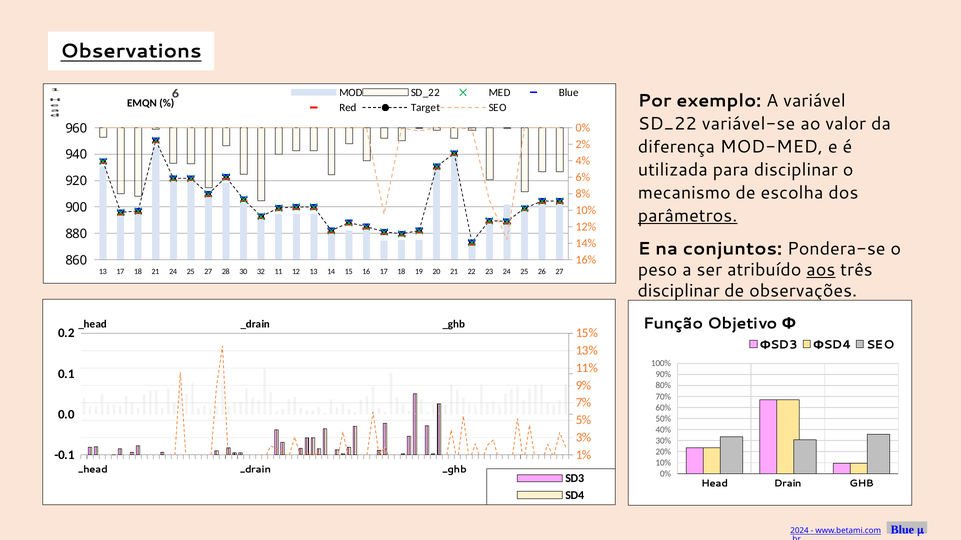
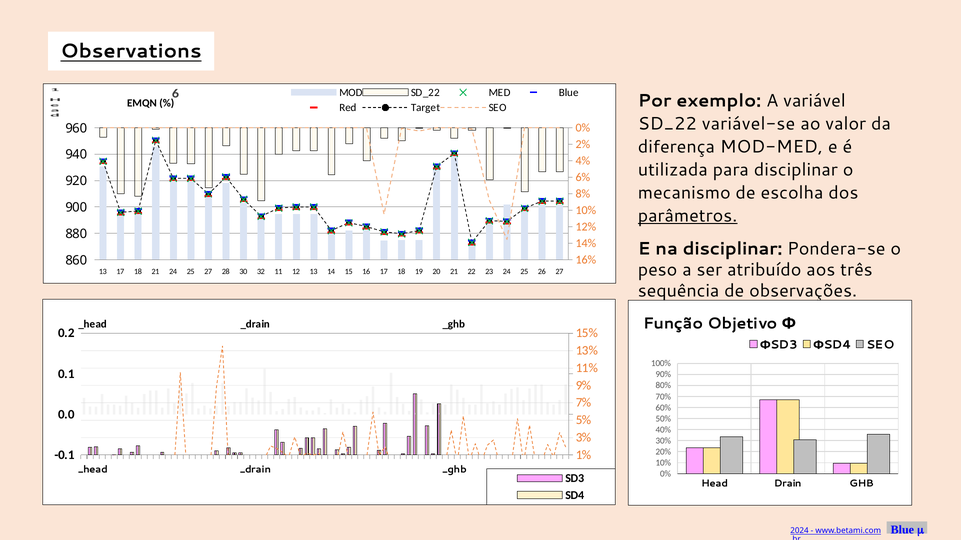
na conjuntos: conjuntos -> disciplinar
aos underline: present -> none
disciplinar at (679, 291): disciplinar -> sequência
